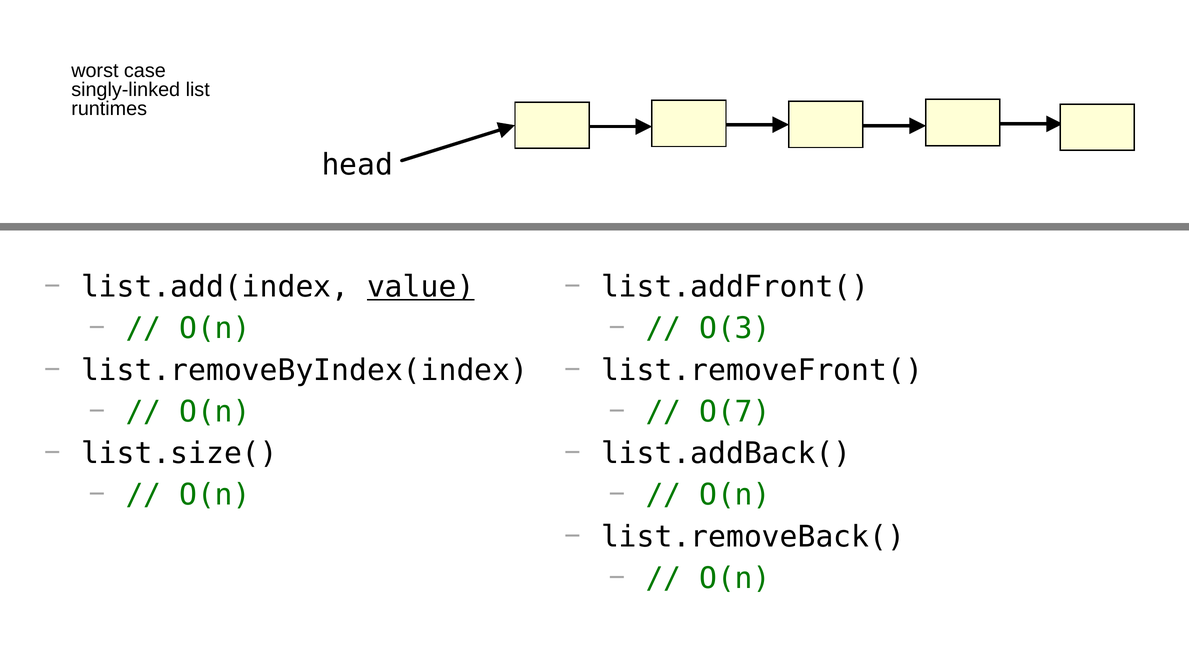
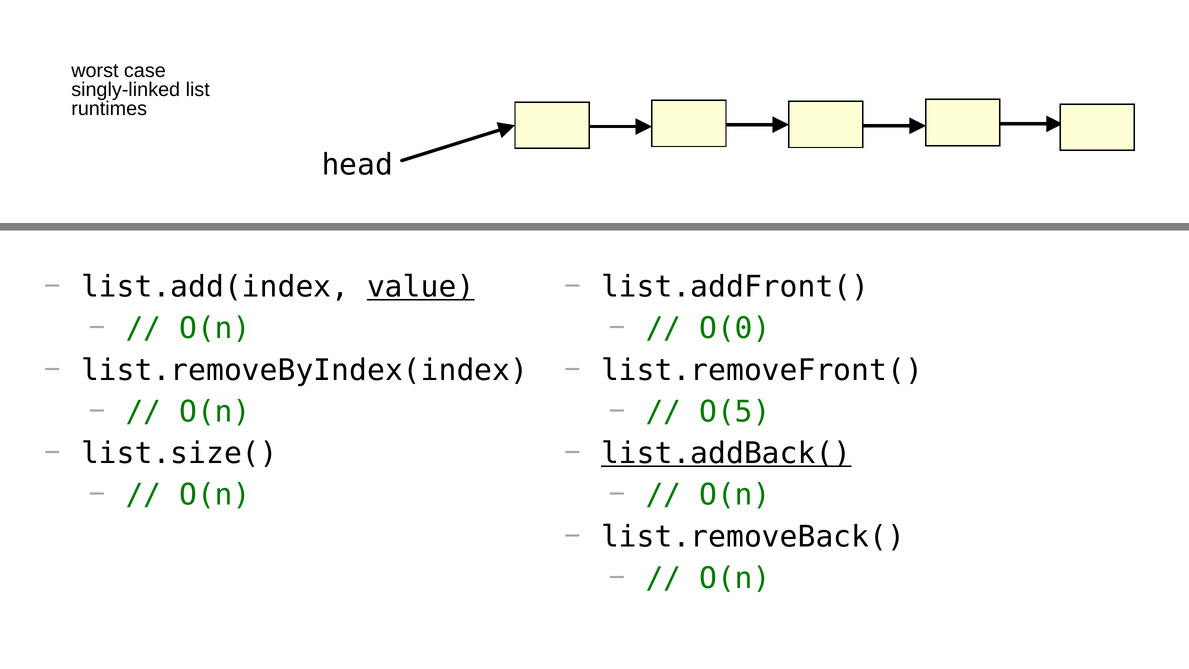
O(3: O(3 -> O(0
O(7: O(7 -> O(5
list.addBack( underline: none -> present
